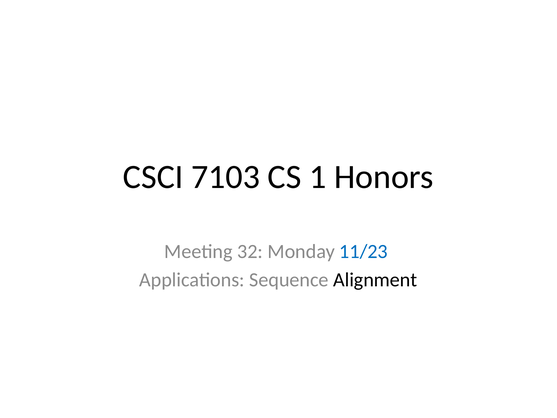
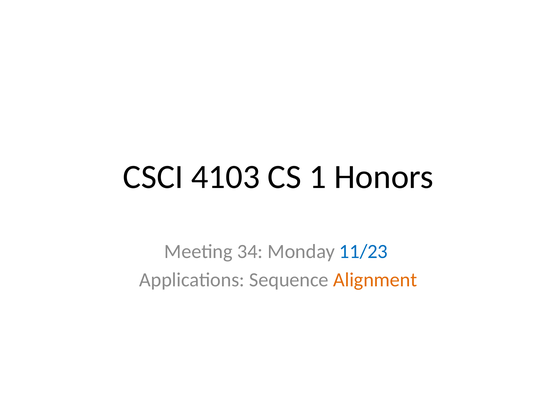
7103: 7103 -> 4103
32: 32 -> 34
Alignment colour: black -> orange
